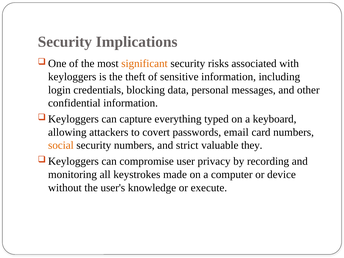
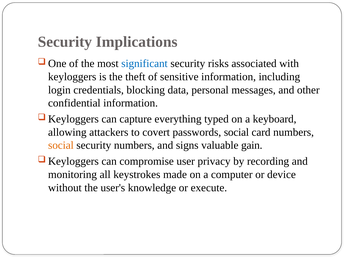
significant colour: orange -> blue
passwords email: email -> social
strict: strict -> signs
they: they -> gain
